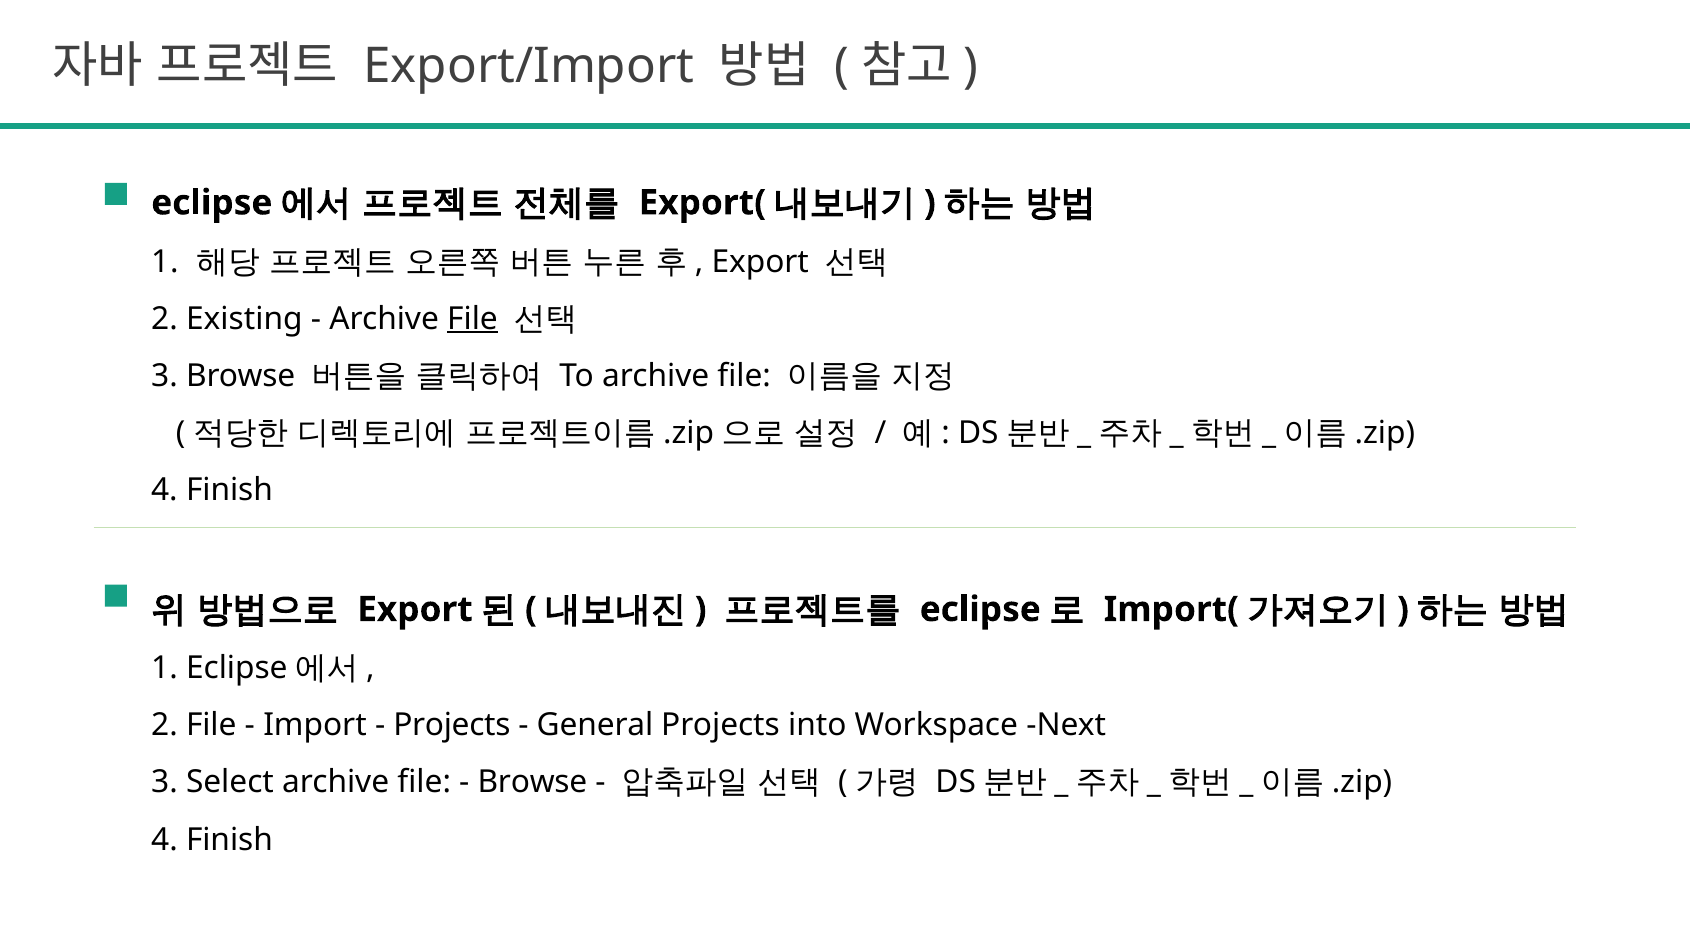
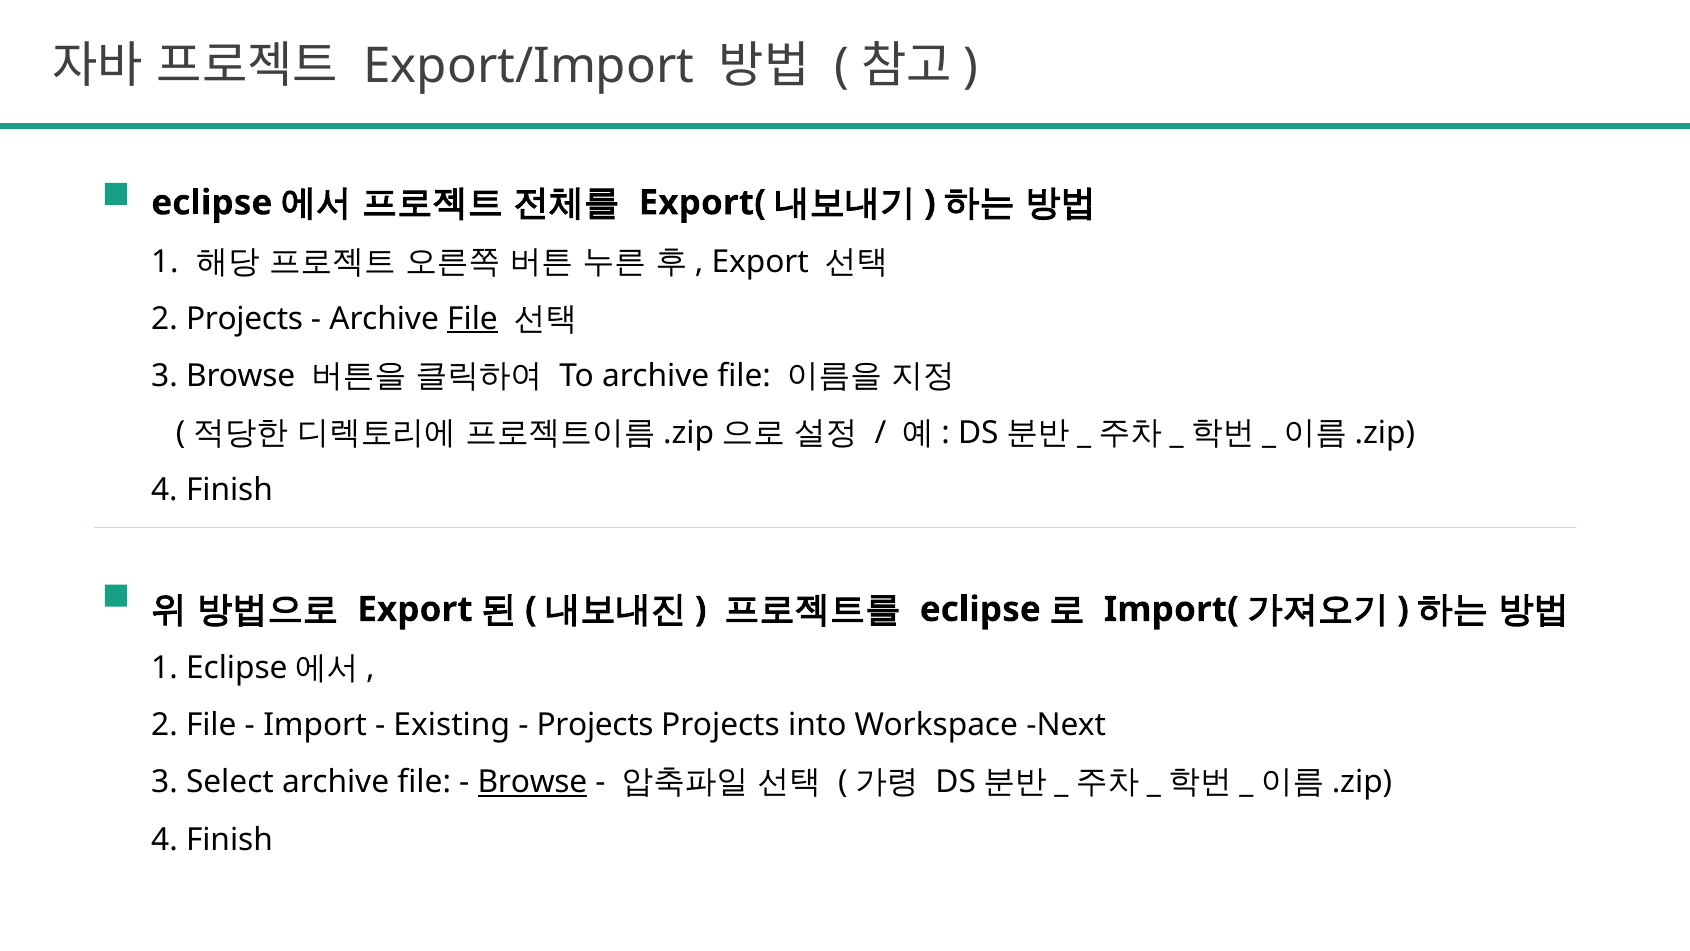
Existing at (244, 319): Existing -> Projects
Projects at (452, 725): Projects -> Existing
General at (595, 725): General -> Projects
Browse at (532, 782) underline: none -> present
